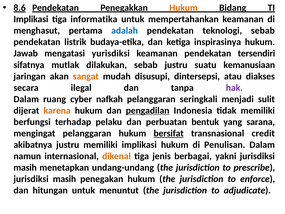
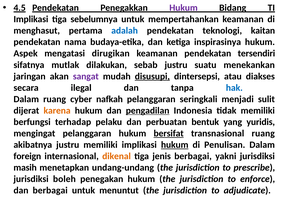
8.6: 8.6 -> 4.5
Hukum at (184, 8) colour: orange -> purple
informatika: informatika -> sebelumnya
teknologi sebab: sebab -> kaitan
listrik: listrik -> nama
Jawab: Jawab -> Aspek
yurisdiksi: yurisdiksi -> dirugikan
kemanusiaan: kemanusiaan -> menekankan
sangat colour: orange -> purple
disusupi underline: none -> present
hak colour: purple -> blue
sarana: sarana -> yuridis
transnasional credit: credit -> ruang
hukum at (175, 145) underline: none -> present
namun: namun -> foreign
masih at (64, 179): masih -> boleh
dan hitungan: hitungan -> berbagai
